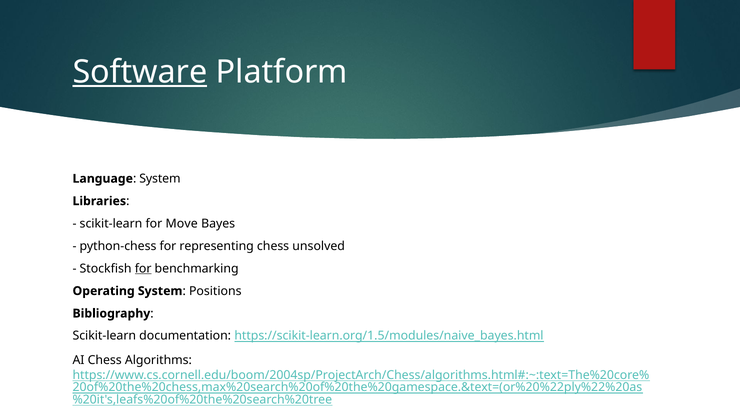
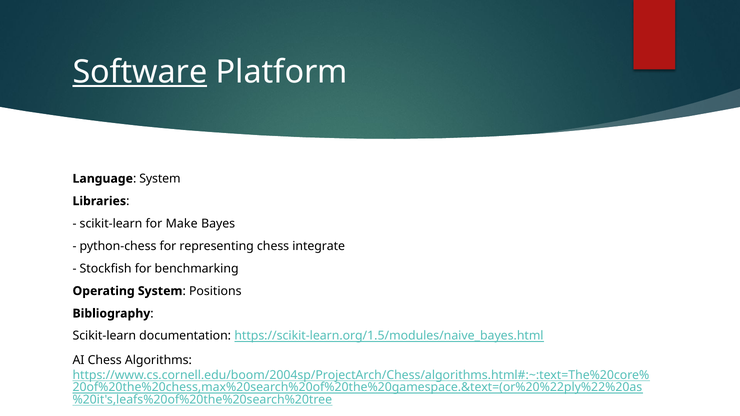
Move: Move -> Make
unsolved: unsolved -> integrate
for at (143, 269) underline: present -> none
